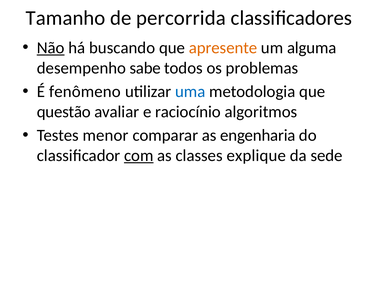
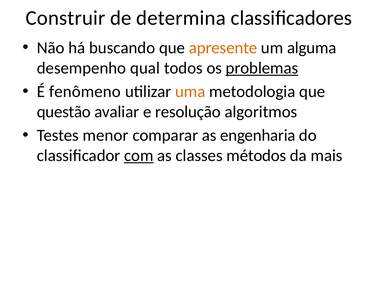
Tamanho: Tamanho -> Construir
percorrida: percorrida -> determina
Não underline: present -> none
sabe: sabe -> qual
problemas underline: none -> present
uma colour: blue -> orange
raciocínio: raciocínio -> resolução
explique: explique -> métodos
sede: sede -> mais
